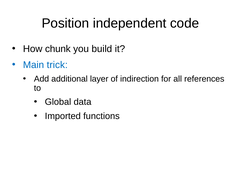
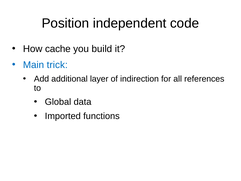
chunk: chunk -> cache
